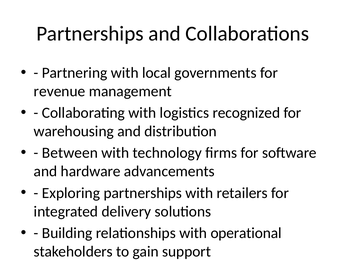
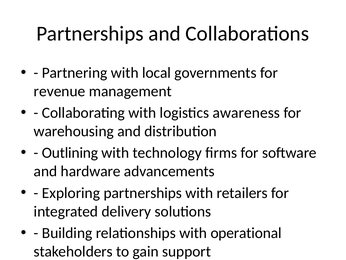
recognized: recognized -> awareness
Between: Between -> Outlining
